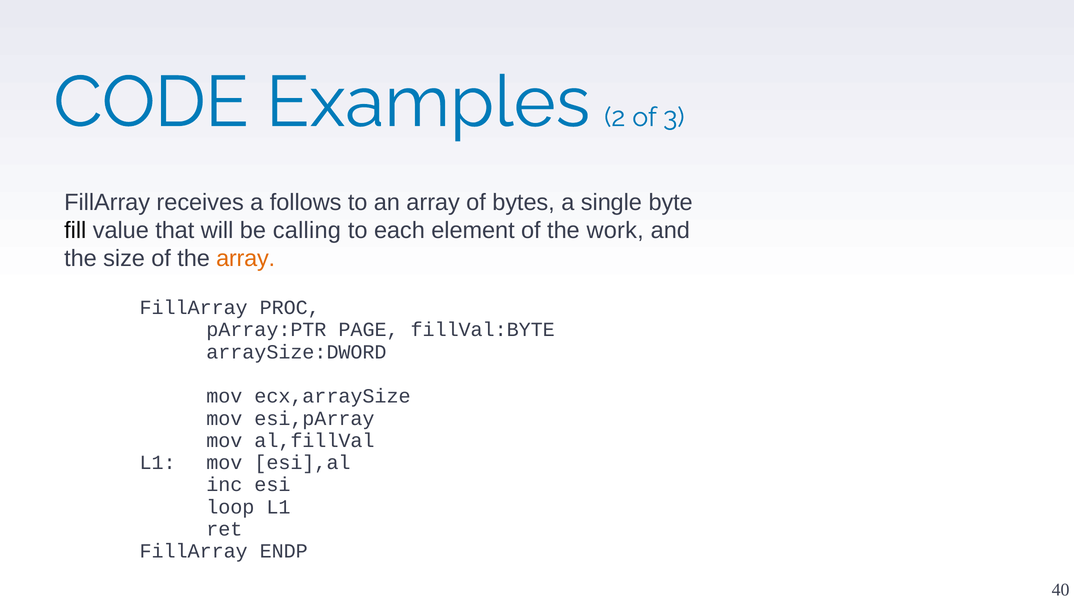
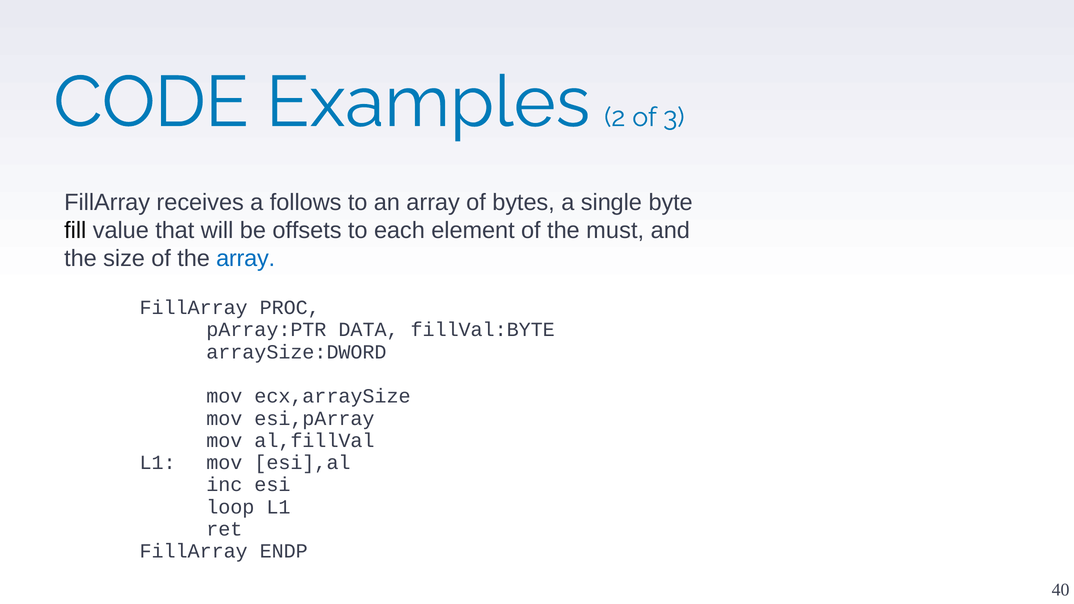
calling: calling -> offsets
work: work -> must
array at (246, 259) colour: orange -> blue
PAGE: PAGE -> DATA
